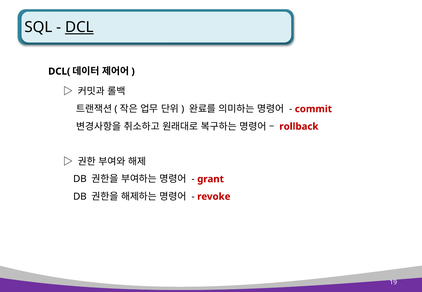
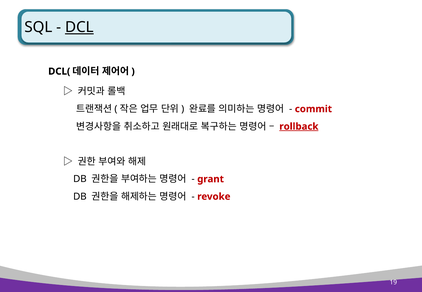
rollback underline: none -> present
